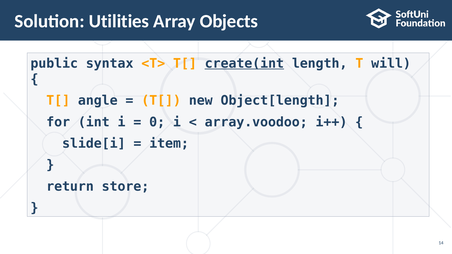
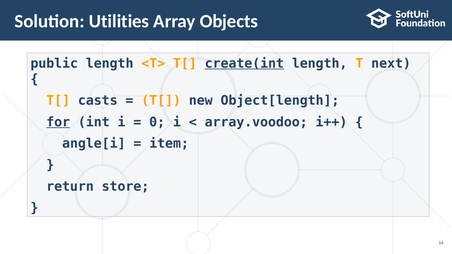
public syntax: syntax -> length
will: will -> next
angle: angle -> casts
for underline: none -> present
slide[i: slide[i -> angle[i
